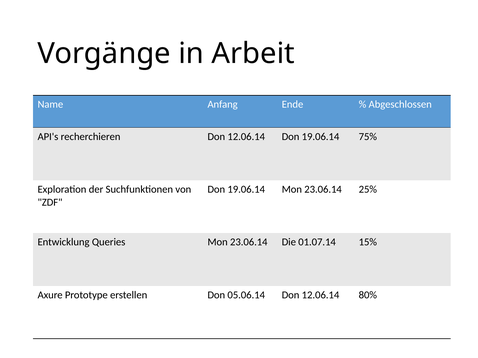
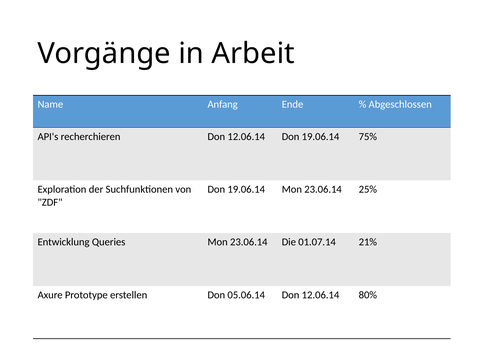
15%: 15% -> 21%
